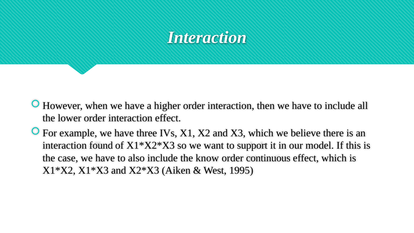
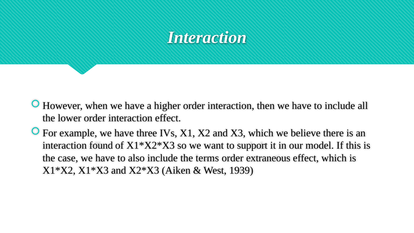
know: know -> terms
continuous: continuous -> extraneous
1995: 1995 -> 1939
